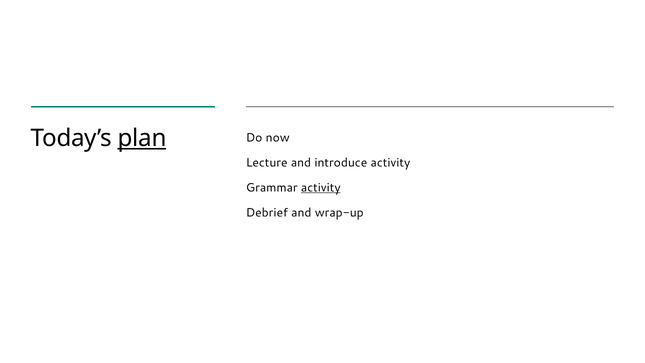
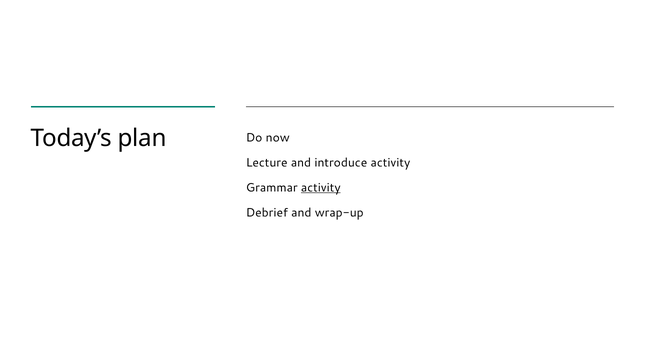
plan underline: present -> none
